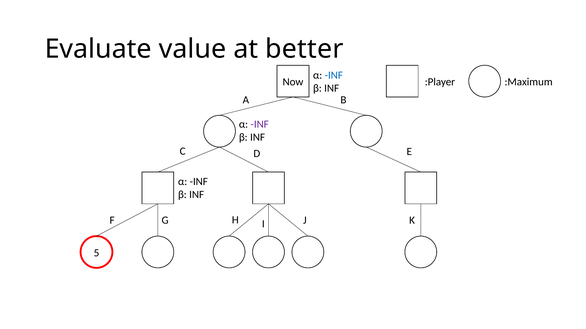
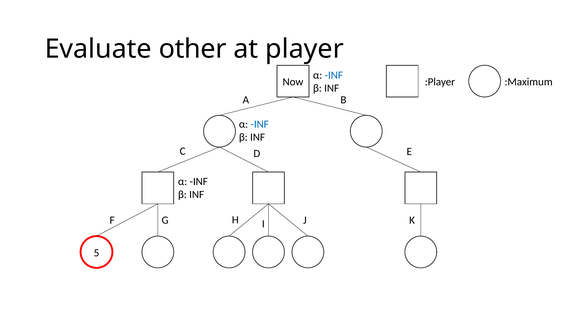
value: value -> other
better: better -> player
INF at (260, 124) colour: purple -> blue
